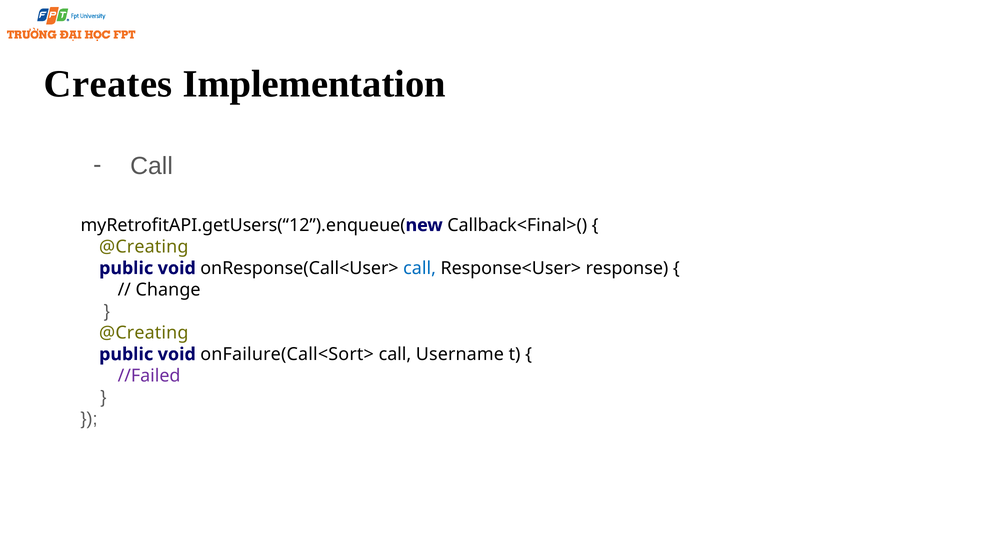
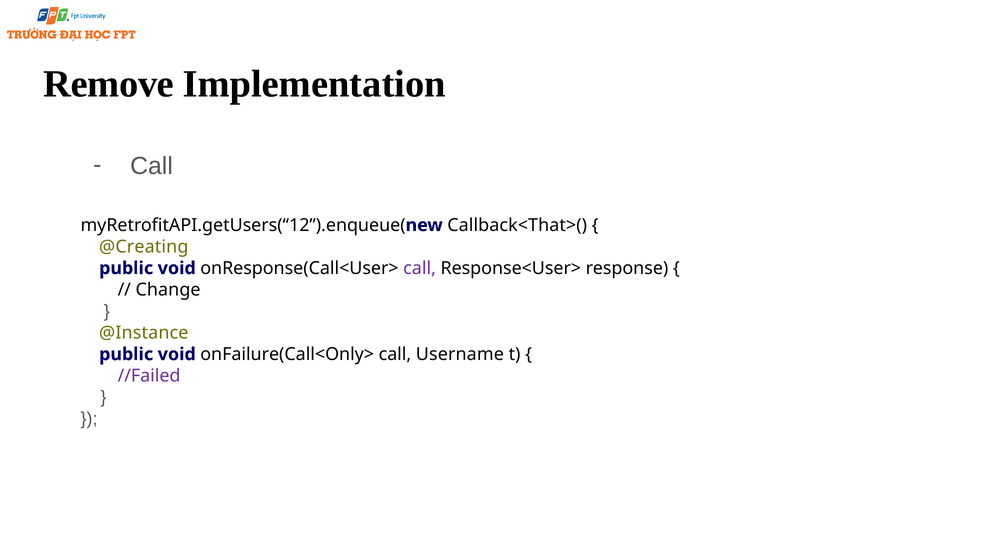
Creates: Creates -> Remove
Callback<Final>(: Callback<Final>( -> Callback<That>(
call at (420, 268) colour: blue -> purple
@Creating at (144, 333): @Creating -> @Instance
onFailure(Call<Sort>: onFailure(Call<Sort> -> onFailure(Call<Only>
